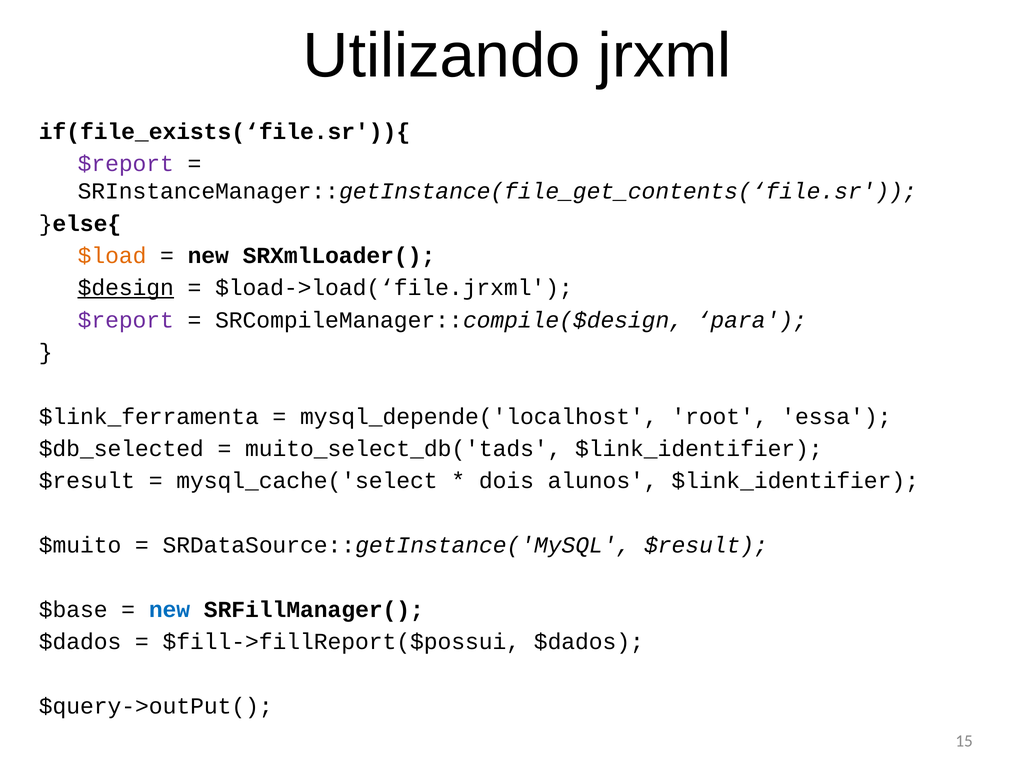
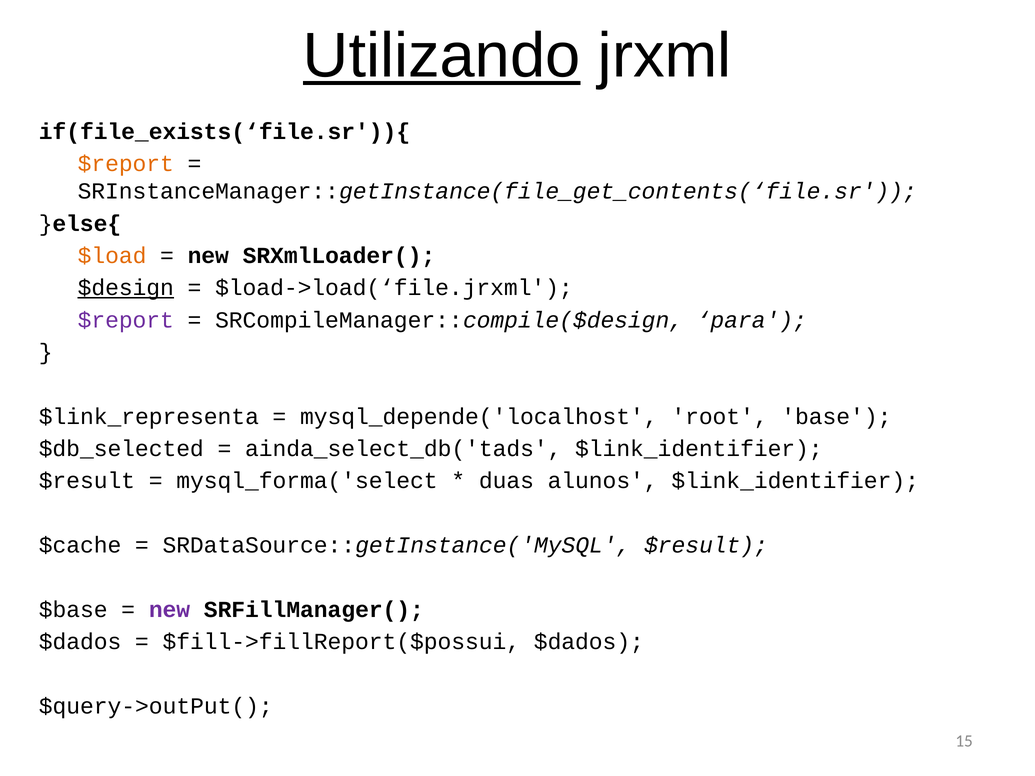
Utilizando underline: none -> present
$report at (126, 164) colour: purple -> orange
$link_ferramenta: $link_ferramenta -> $link_representa
essa: essa -> base
muito_select_db('tads: muito_select_db('tads -> ainda_select_db('tads
mysql_cache('select: mysql_cache('select -> mysql_forma('select
dois: dois -> duas
$muito: $muito -> $cache
new at (170, 610) colour: blue -> purple
